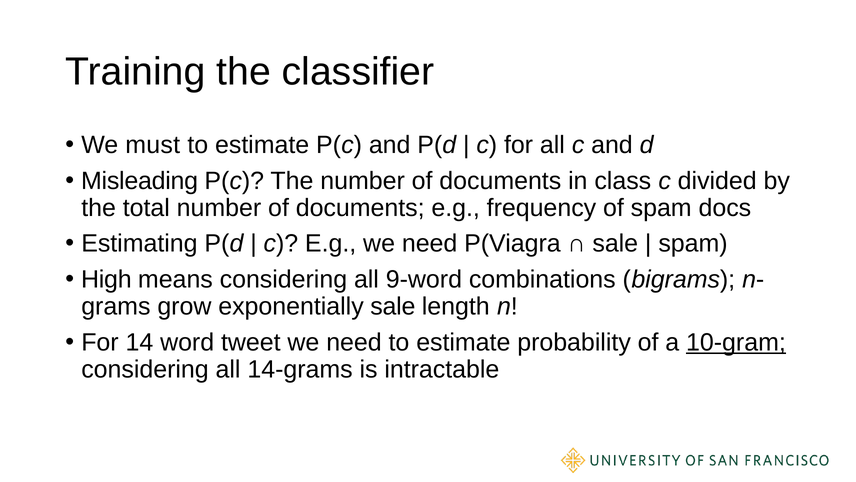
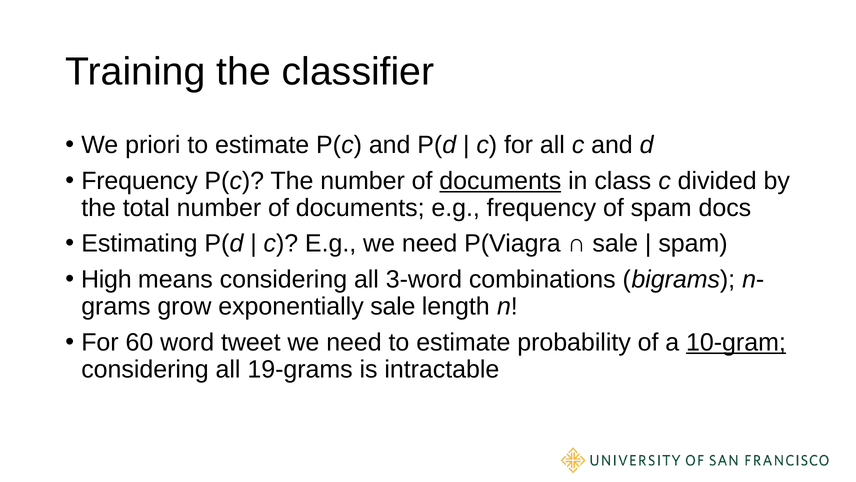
must: must -> priori
Misleading at (140, 181): Misleading -> Frequency
documents at (500, 181) underline: none -> present
9-word: 9-word -> 3-word
14: 14 -> 60
14-grams: 14-grams -> 19-grams
